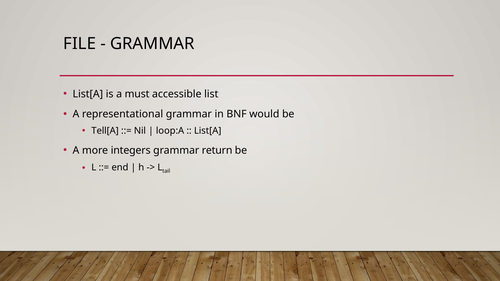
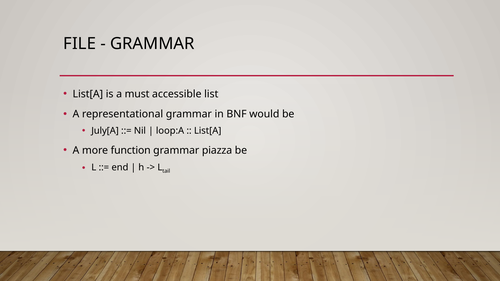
Tell[A: Tell[A -> July[A
integers: integers -> function
return: return -> piazza
